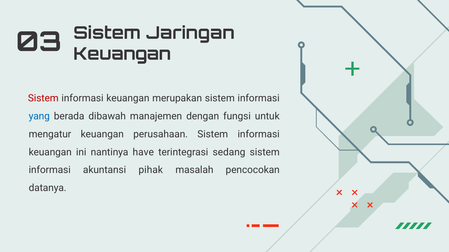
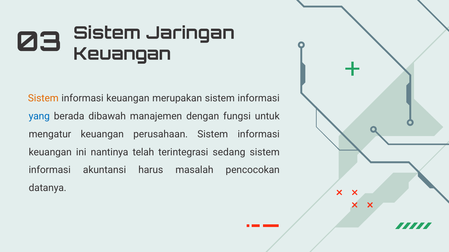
Sistem at (43, 99) colour: red -> orange
have: have -> telah
pihak: pihak -> harus
